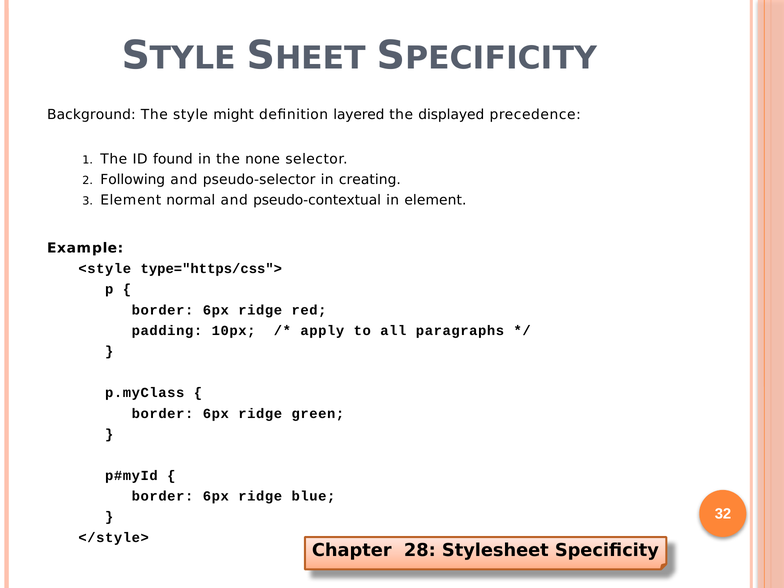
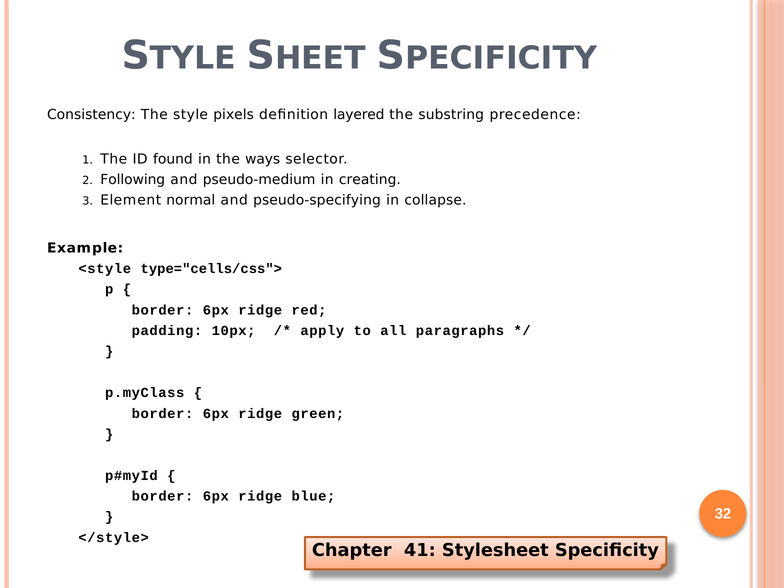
Background: Background -> Consistency
might: might -> pixels
displayed: displayed -> substring
none: none -> ways
pseudo-selector: pseudo-selector -> pseudo-medium
pseudo-contextual: pseudo-contextual -> pseudo-specifying
in element: element -> collapse
type="https/css">: type="https/css"> -> type="cells/css">
28: 28 -> 41
